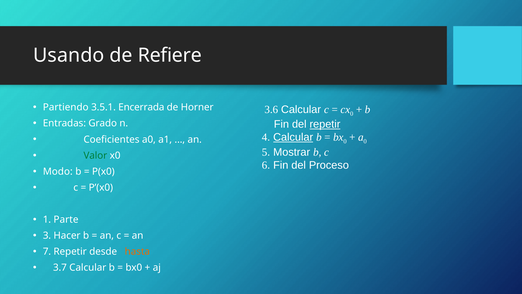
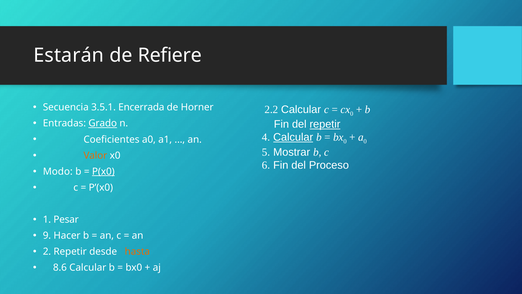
Usando: Usando -> Estarán
Partiendo: Partiendo -> Secuencia
3.6: 3.6 -> 2.2
Grado underline: none -> present
Valor colour: green -> orange
P(x0 underline: none -> present
Parte: Parte -> Pesar
3: 3 -> 9
7: 7 -> 2
3.7: 3.7 -> 8.6
